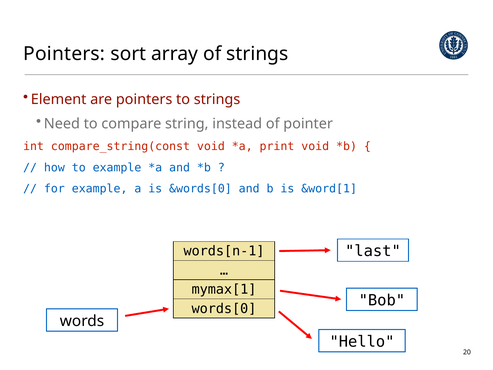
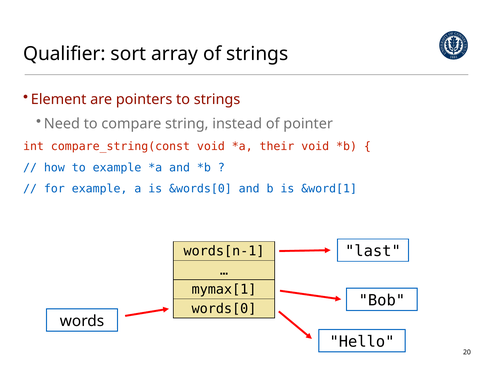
Pointers at (64, 54): Pointers -> Qualifier
print: print -> their
